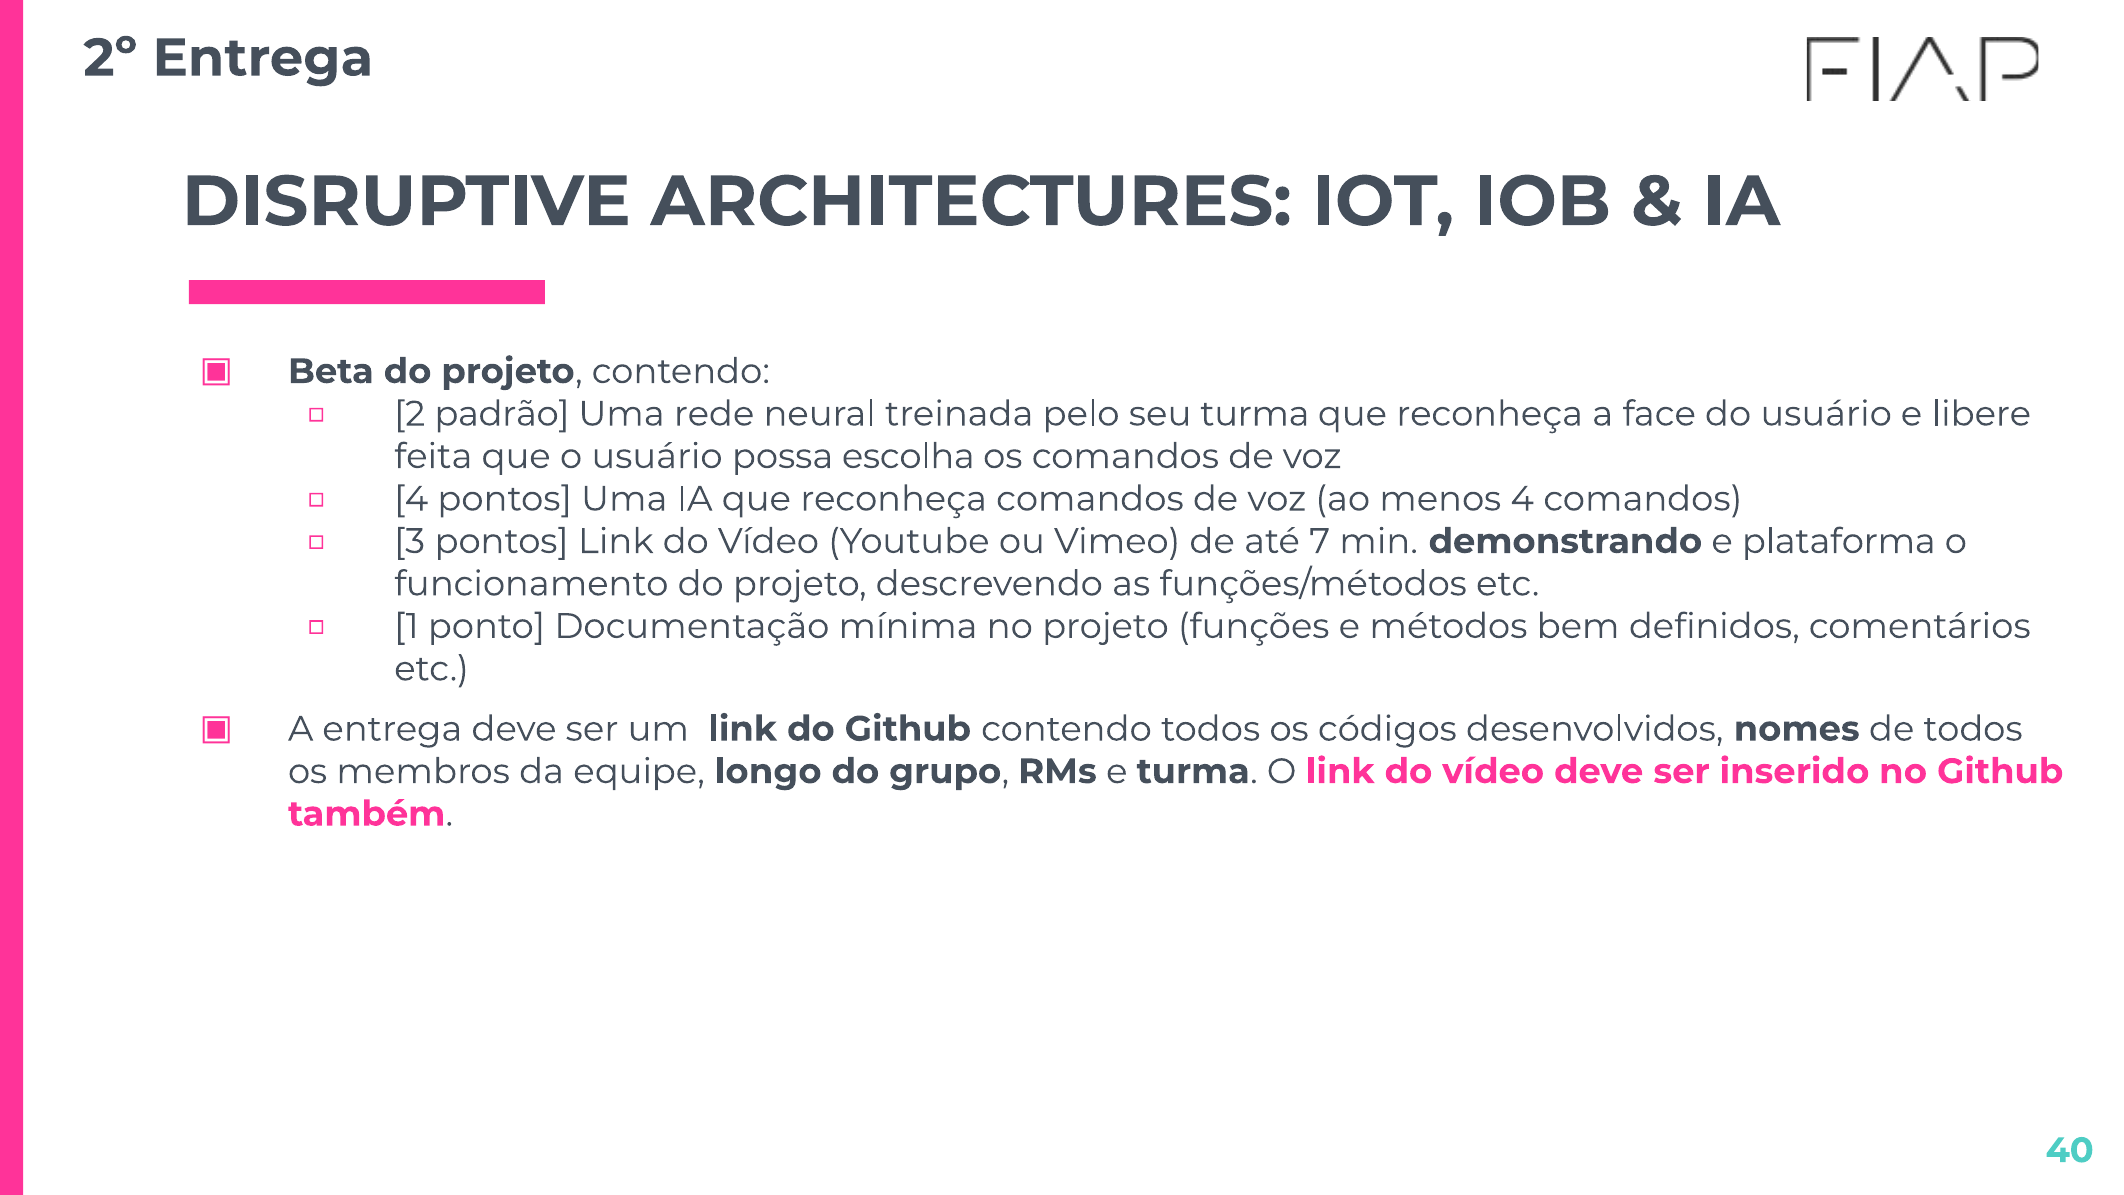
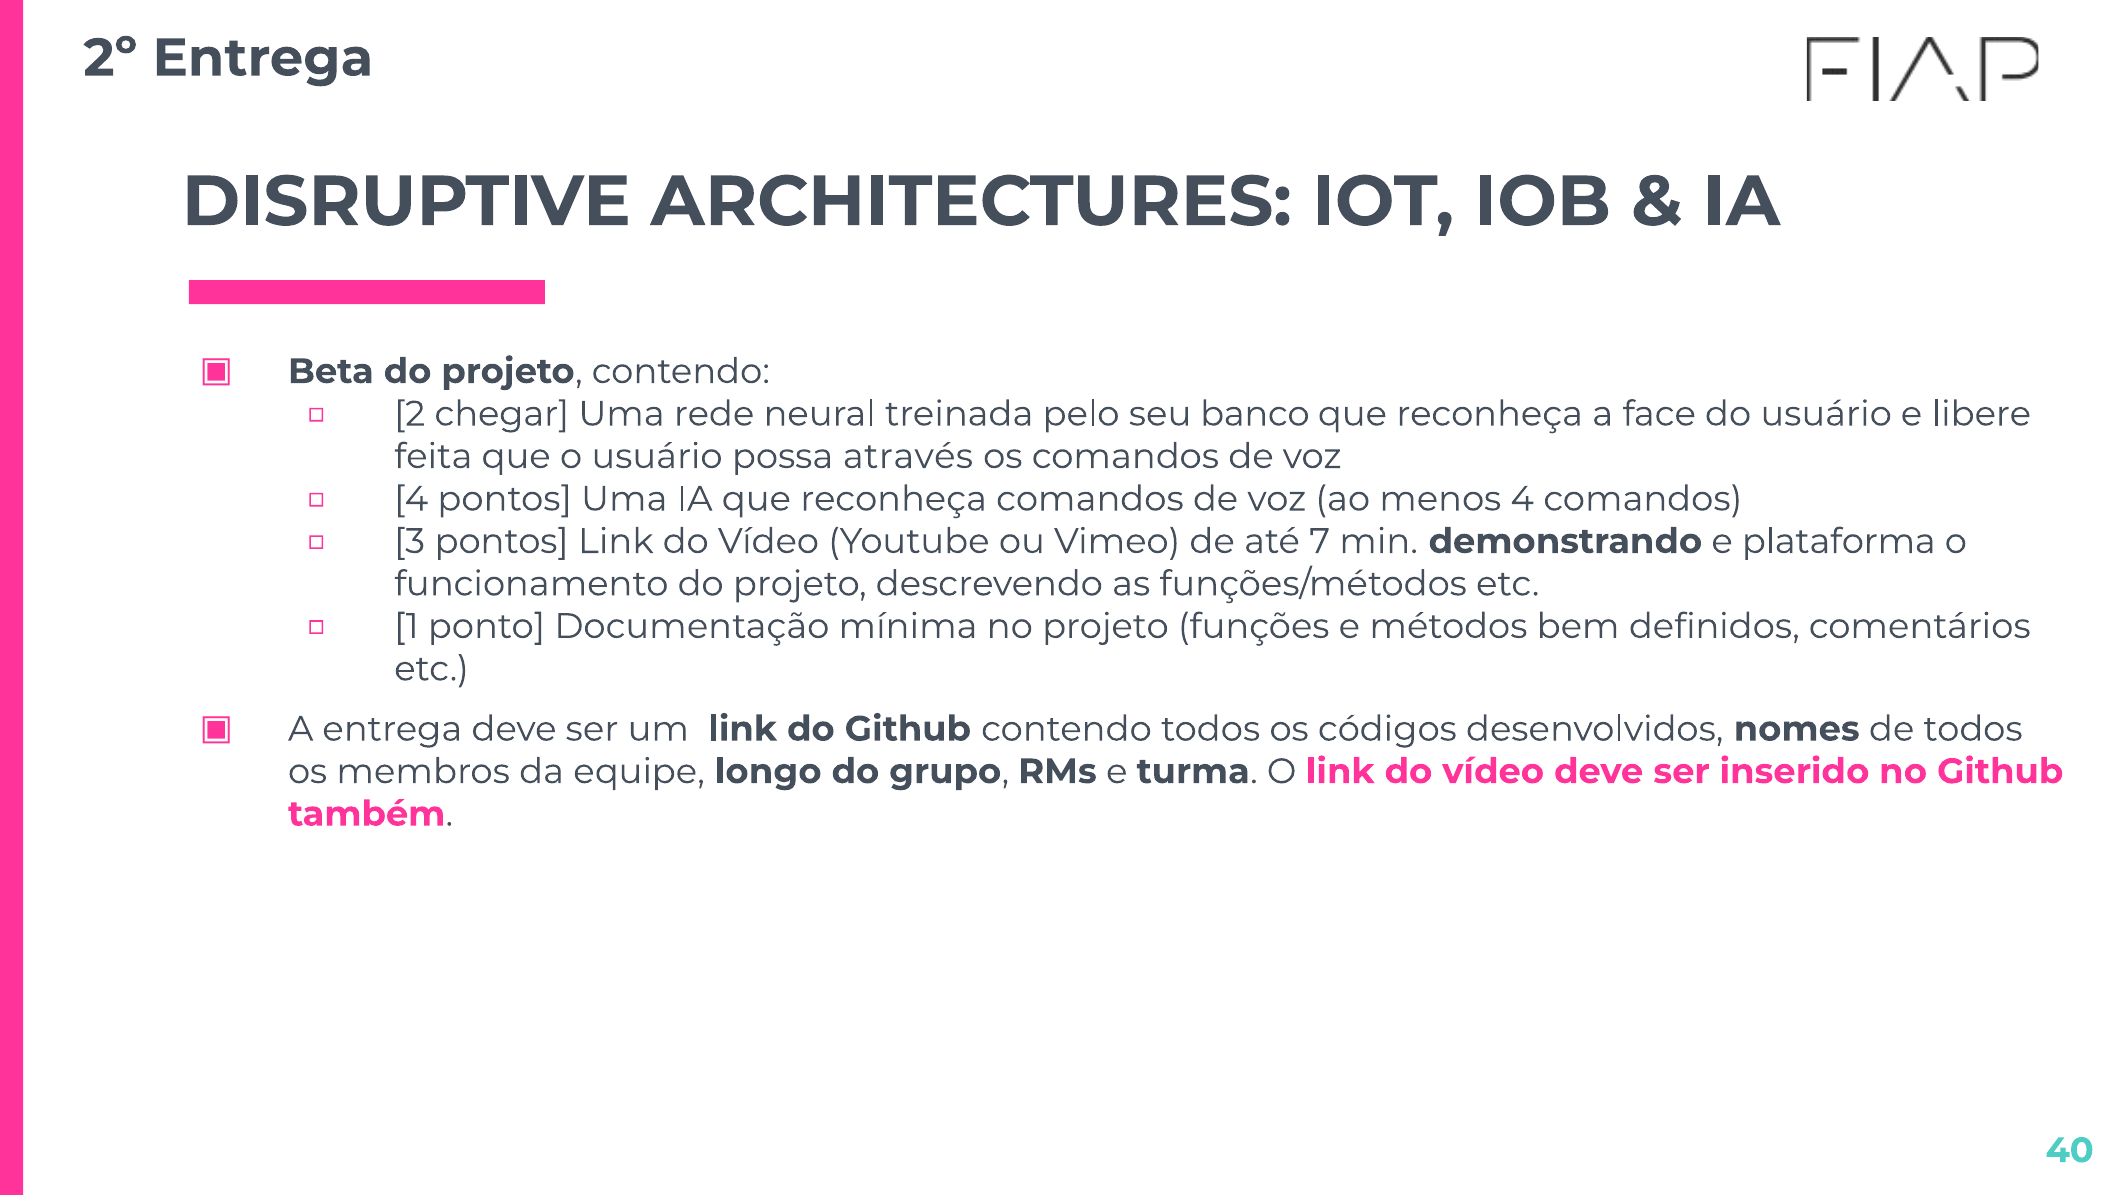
padrão: padrão -> chegar
seu turma: turma -> banco
escolha: escolha -> através
